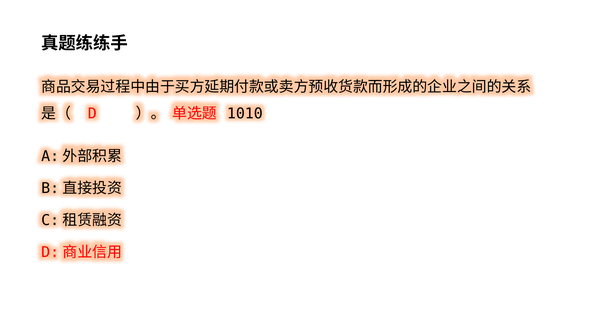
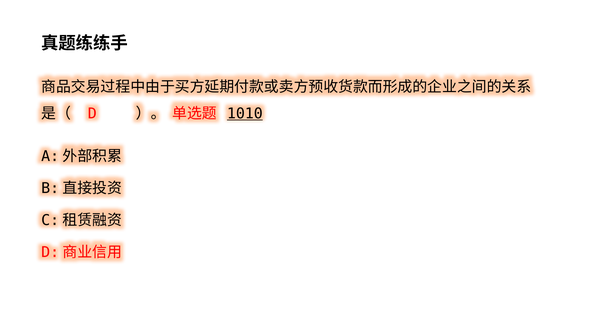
1010 underline: none -> present
